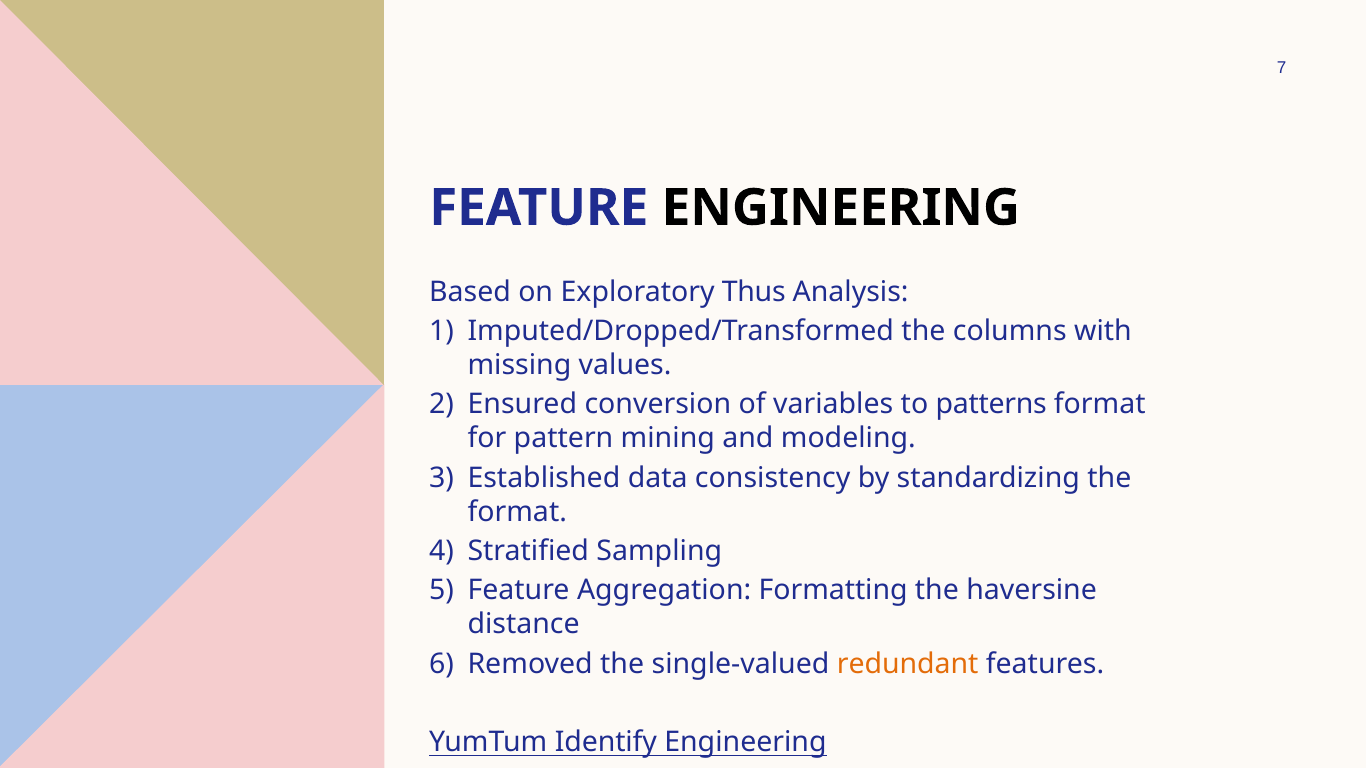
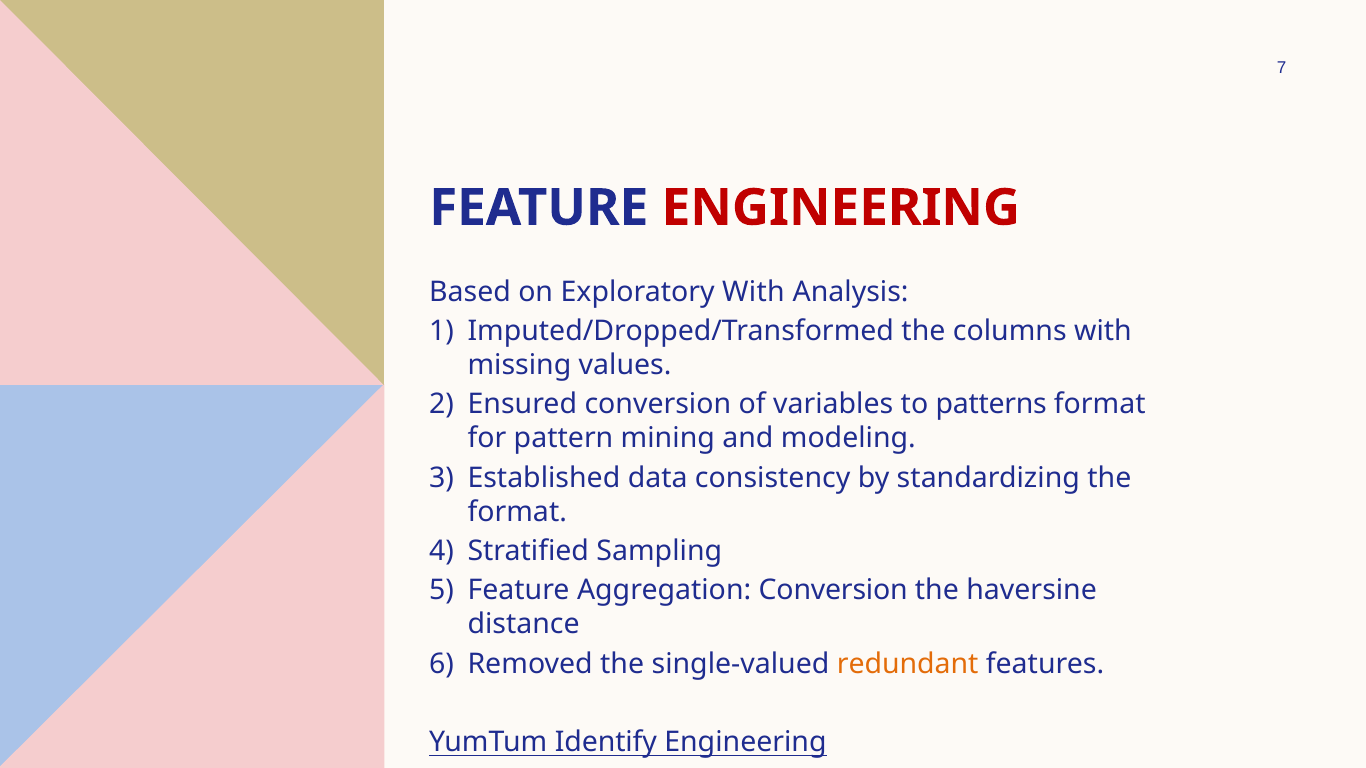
ENGINEERING at (841, 208) colour: black -> red
Exploratory Thus: Thus -> With
Aggregation Formatting: Formatting -> Conversion
